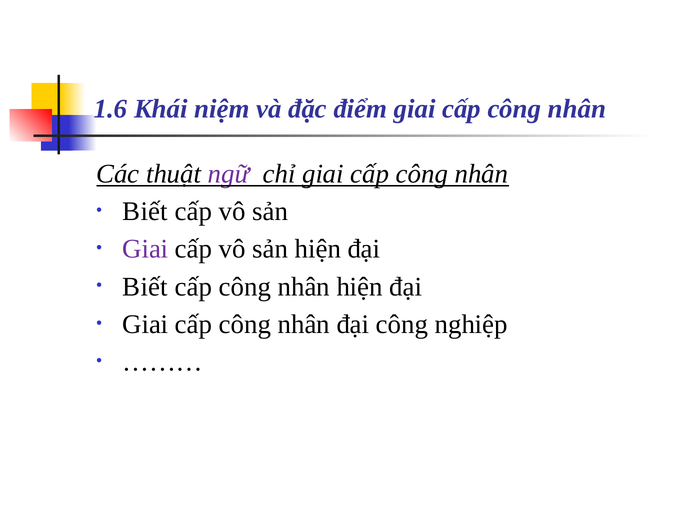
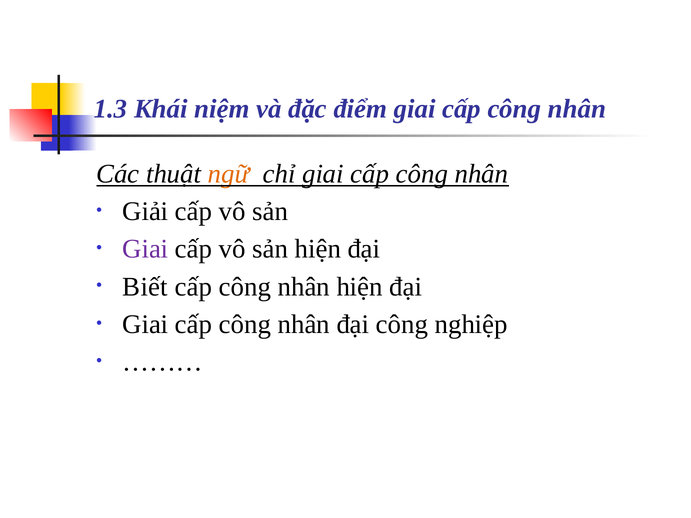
1.6: 1.6 -> 1.3
ngữ colour: purple -> orange
Biết at (145, 212): Biết -> Giải
